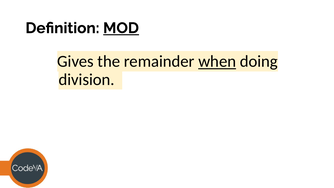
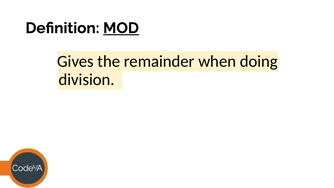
when underline: present -> none
